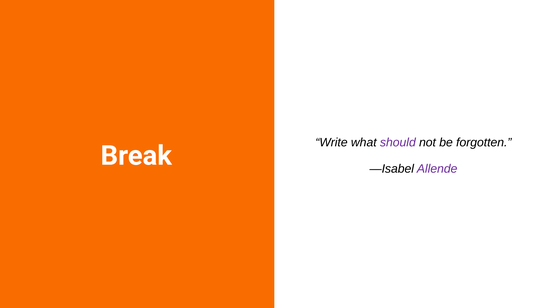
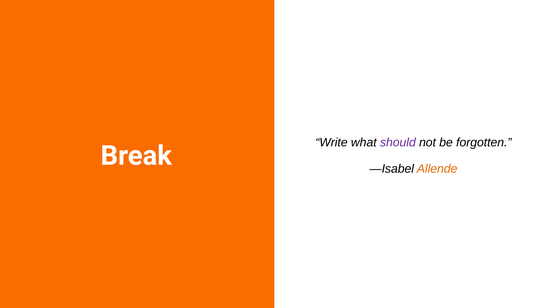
Allende colour: purple -> orange
